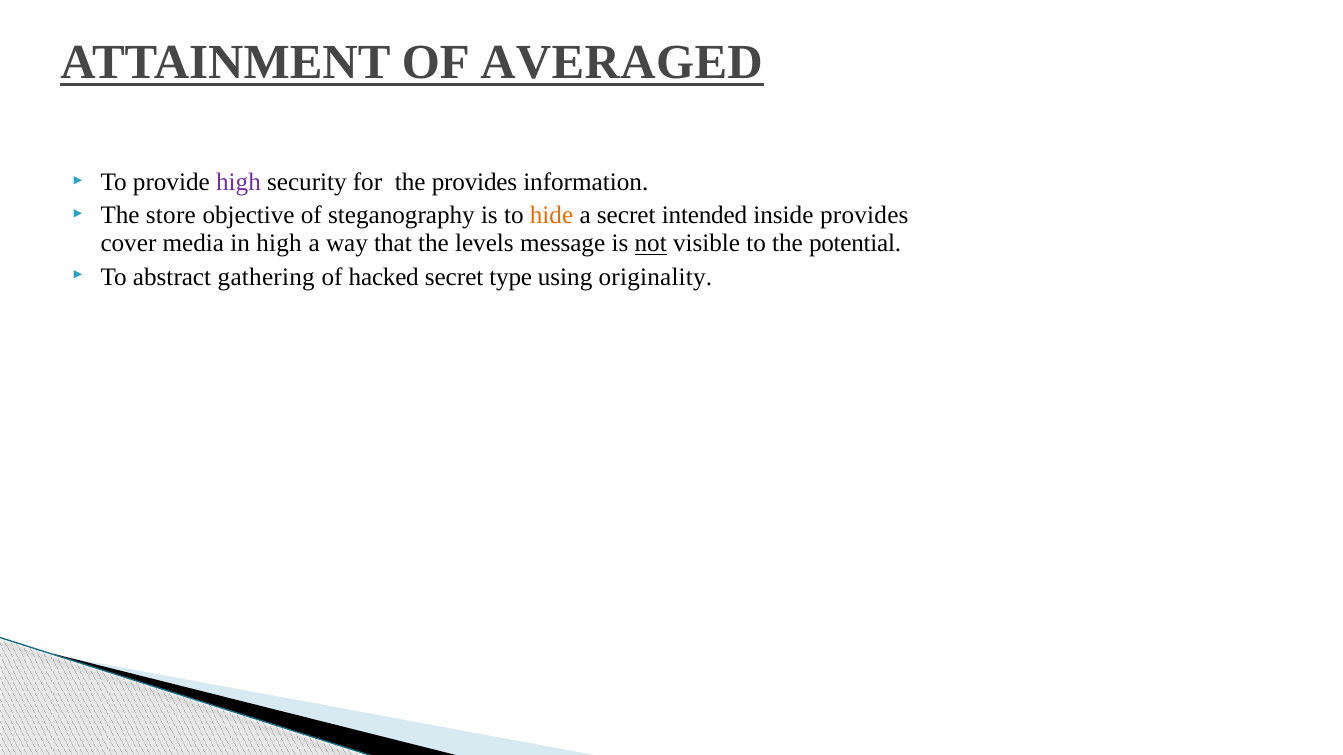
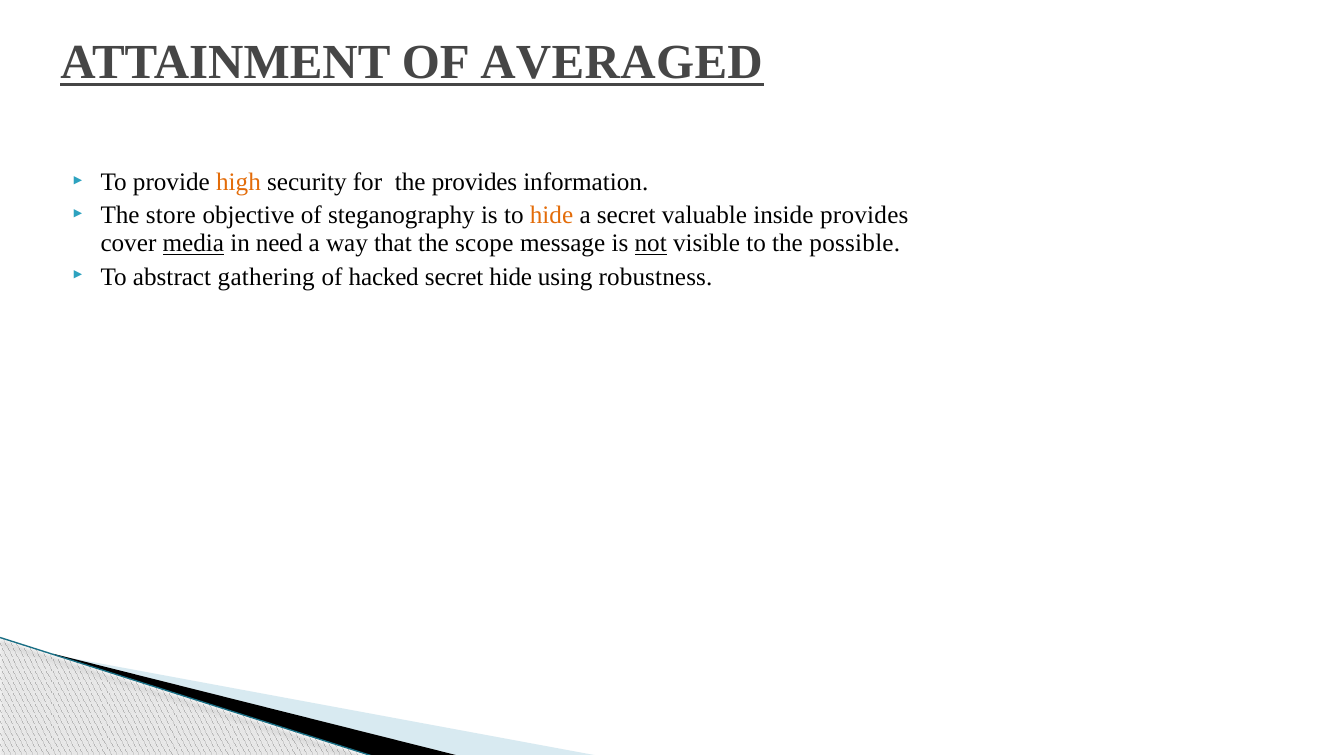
high at (238, 182) colour: purple -> orange
intended: intended -> valuable
media underline: none -> present
in high: high -> need
levels: levels -> scope
potential: potential -> possible
secret type: type -> hide
originality: originality -> robustness
